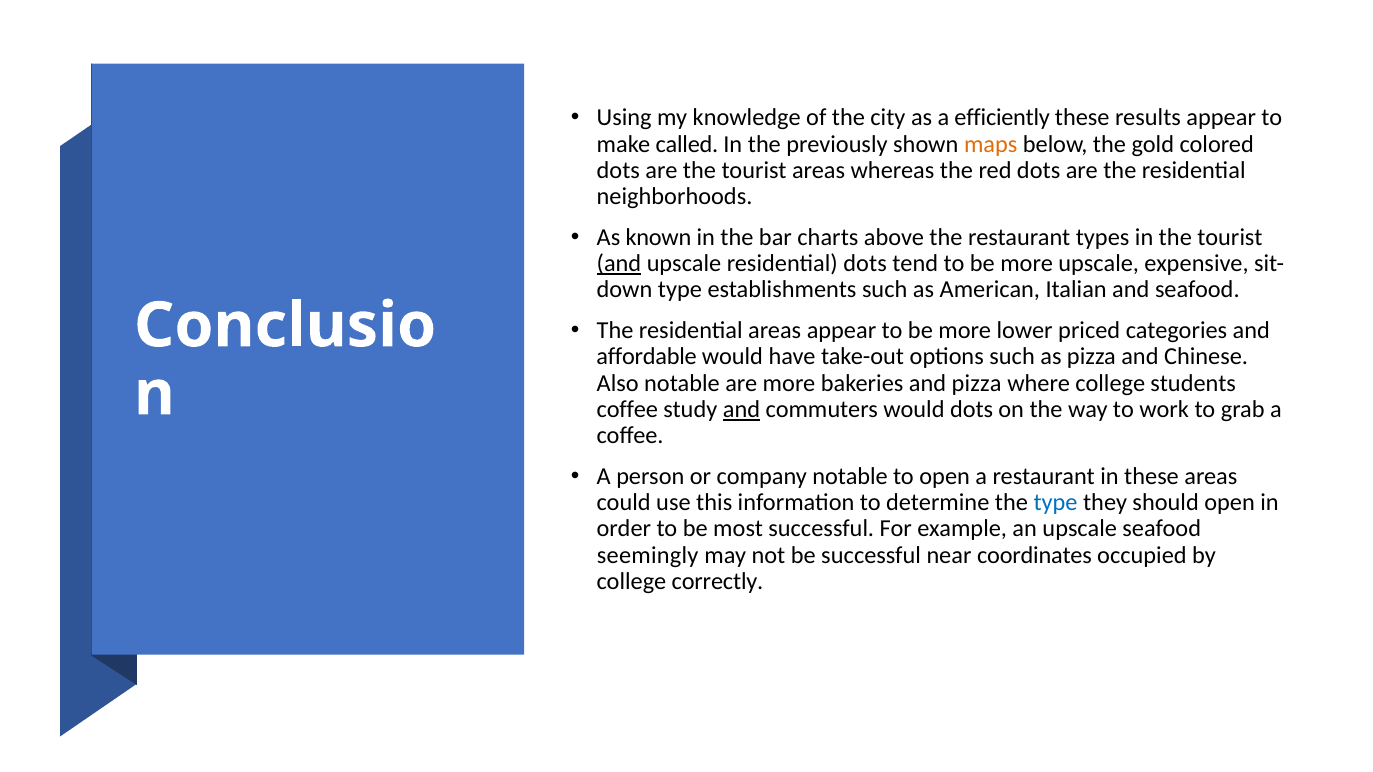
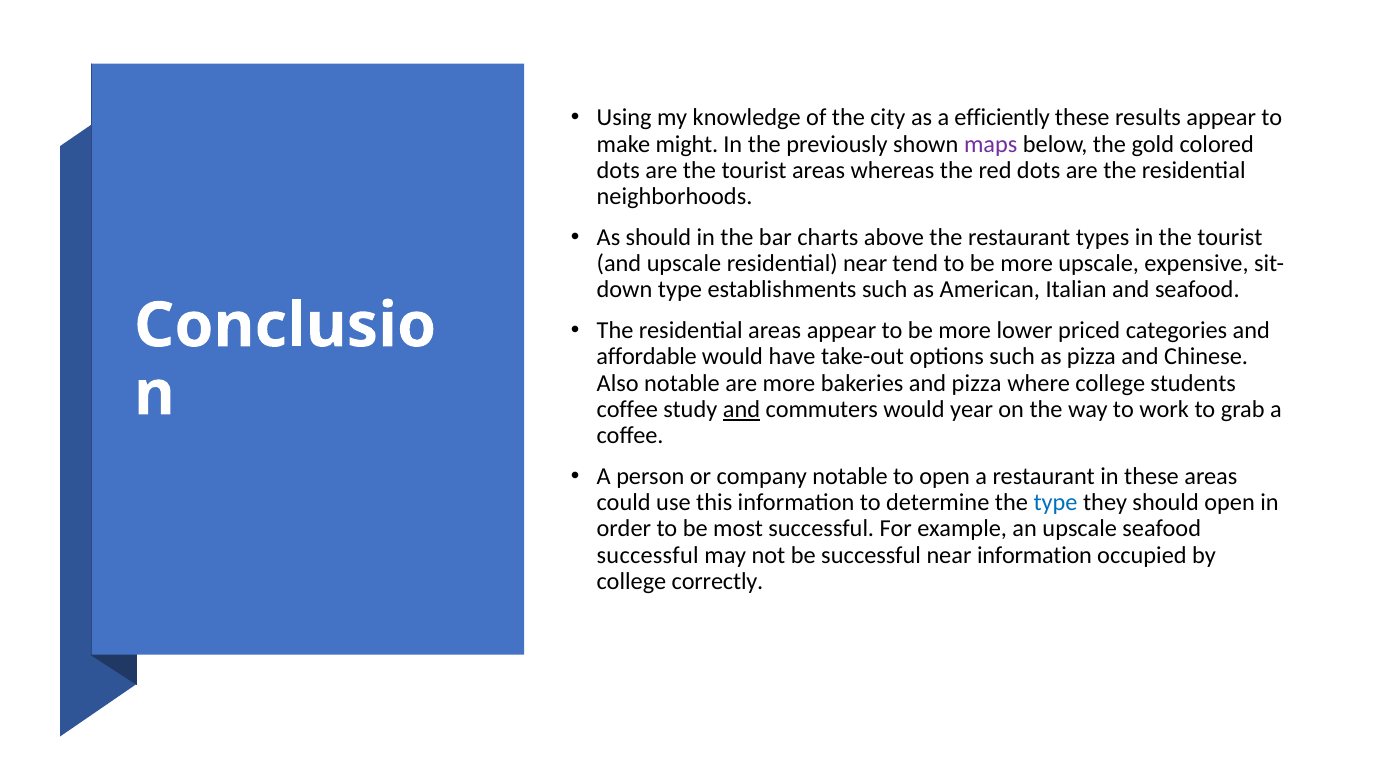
called: called -> might
maps colour: orange -> purple
As known: known -> should
and at (619, 264) underline: present -> none
residential dots: dots -> near
would dots: dots -> year
seemingly at (648, 555): seemingly -> successful
near coordinates: coordinates -> information
